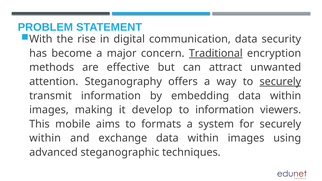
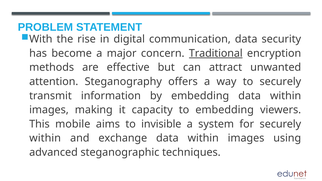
securely at (280, 82) underline: present -> none
develop: develop -> capacity
to information: information -> embedding
formats: formats -> invisible
